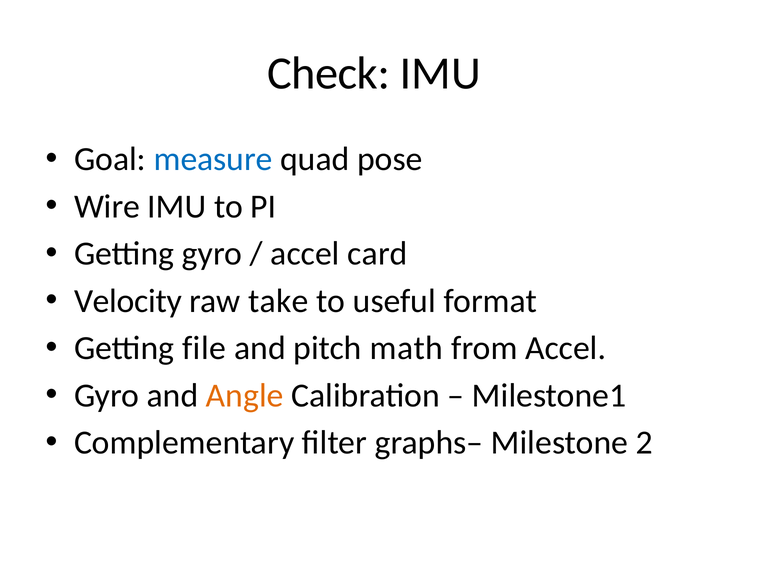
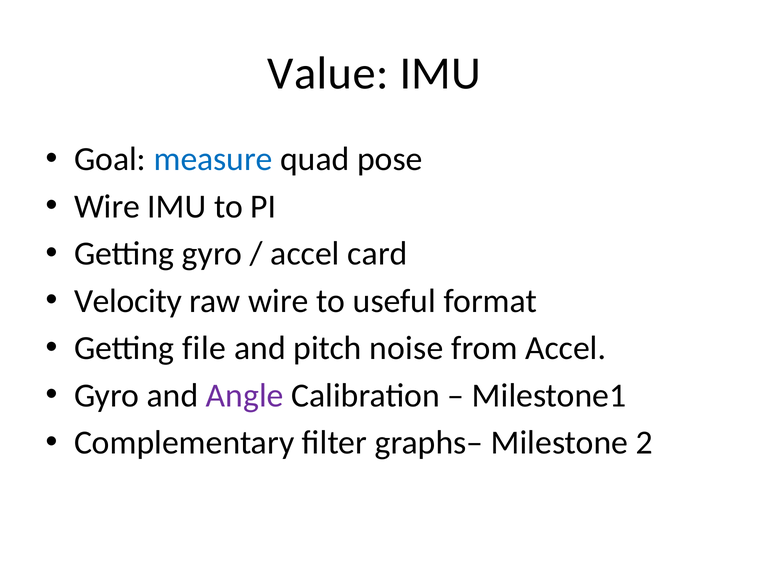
Check: Check -> Value
raw take: take -> wire
math: math -> noise
Angle colour: orange -> purple
